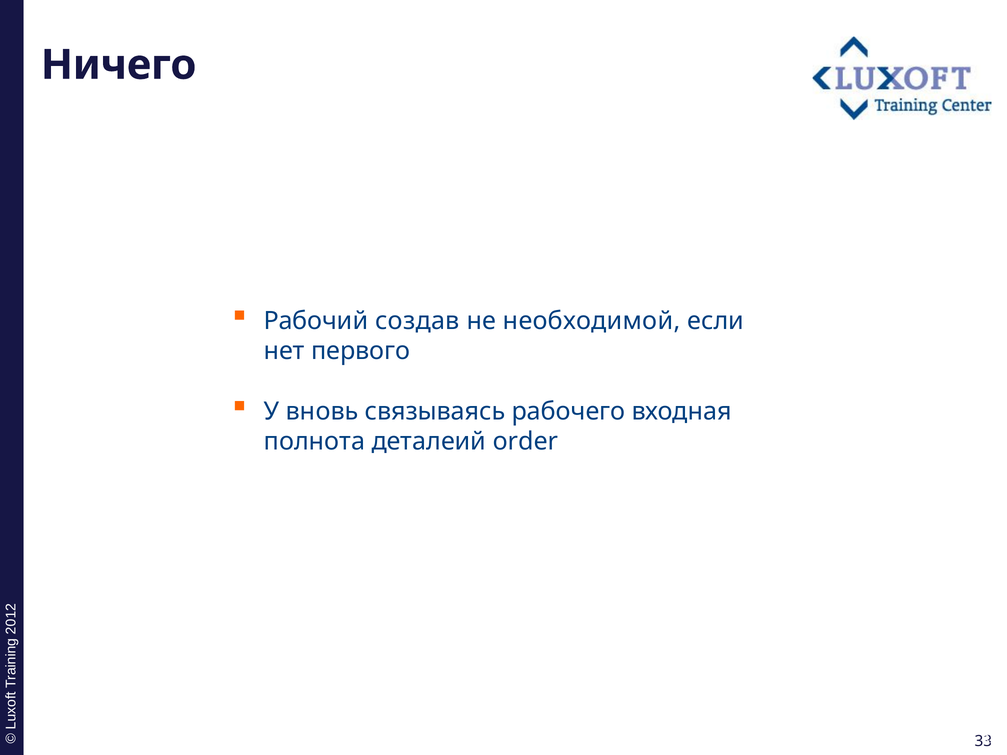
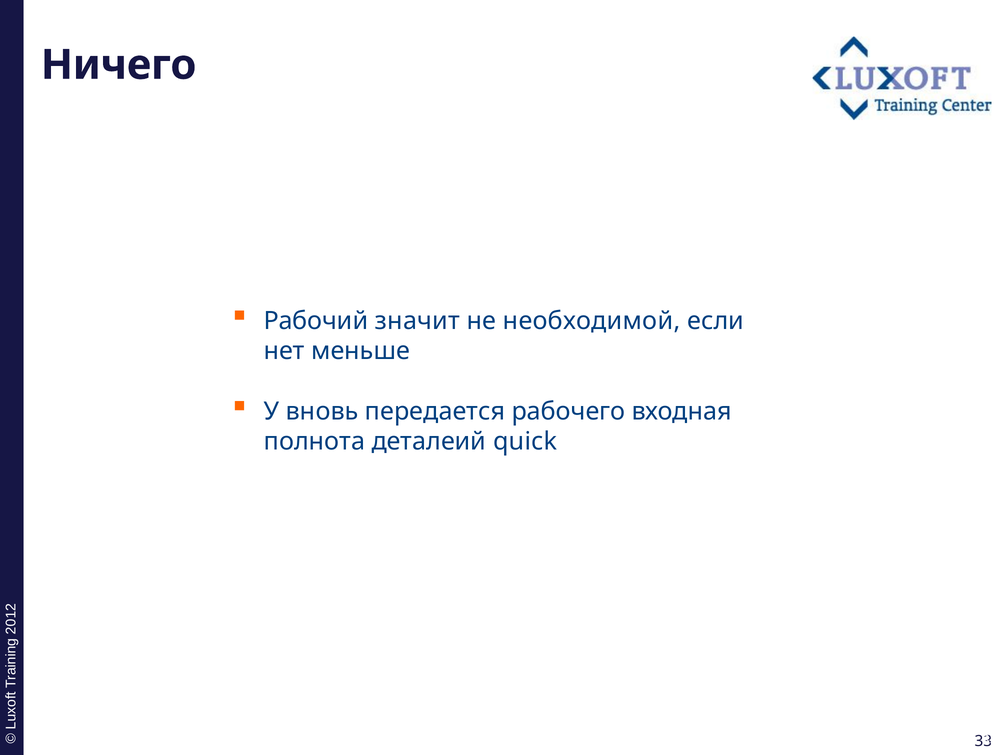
создав: создав -> значит
первого: первого -> меньше
связываясь: связываясь -> передается
order: order -> quick
